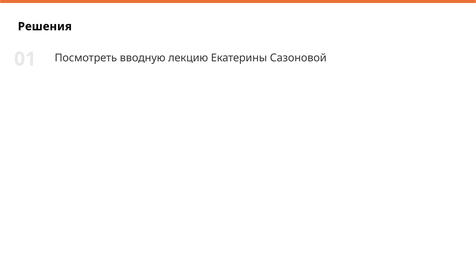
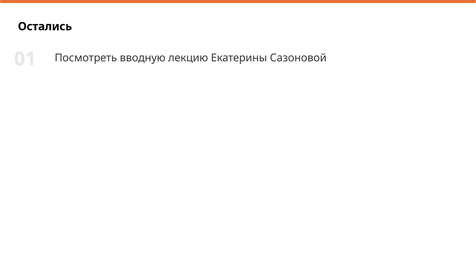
Решения: Решения -> Остались
